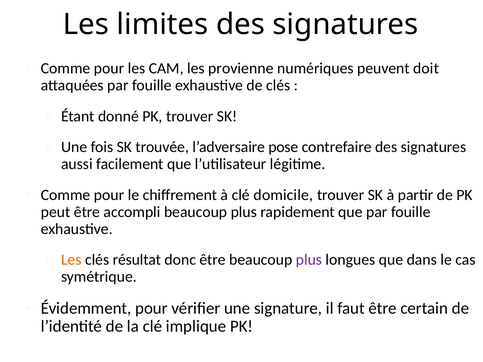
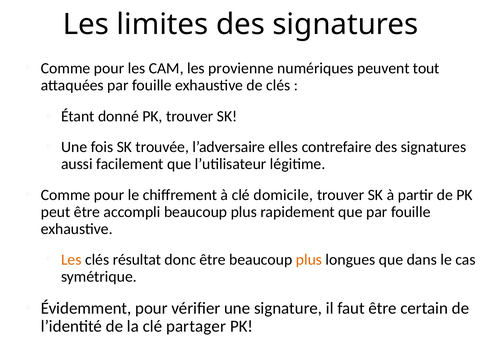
doit: doit -> tout
pose: pose -> elles
plus at (309, 260) colour: purple -> orange
implique: implique -> partager
